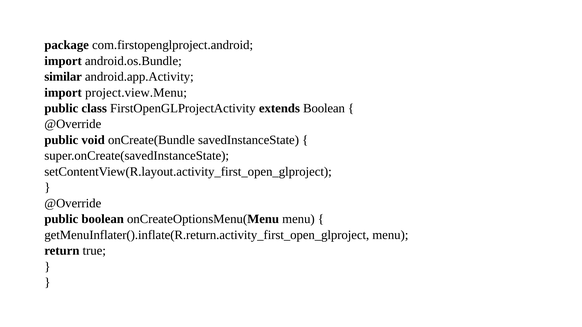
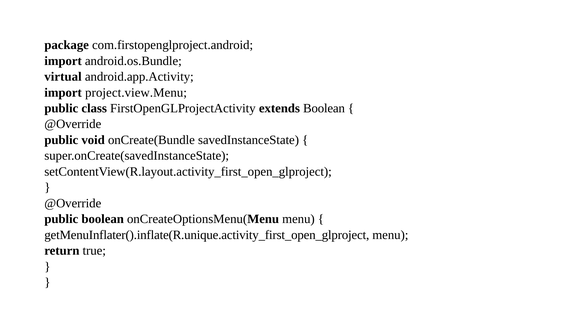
similar: similar -> virtual
getMenuInflater().inflate(R.return.activity_first_open_glproject: getMenuInflater().inflate(R.return.activity_first_open_glproject -> getMenuInflater().inflate(R.unique.activity_first_open_glproject
